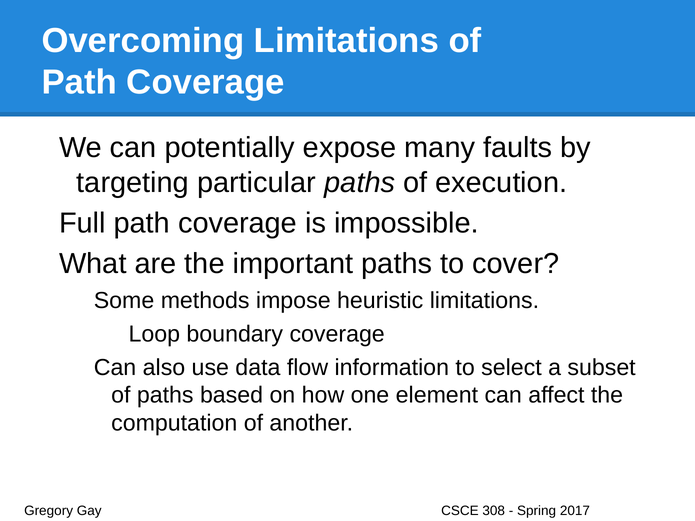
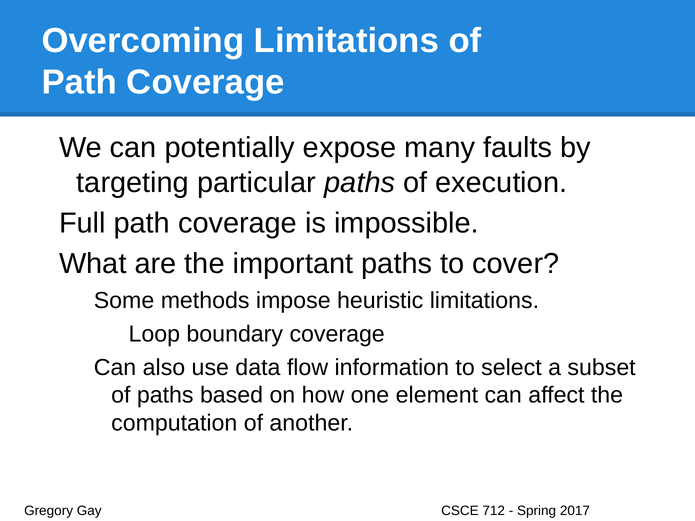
308: 308 -> 712
